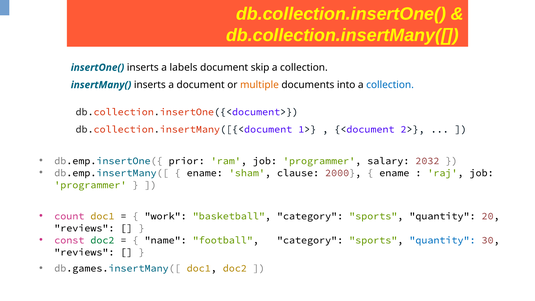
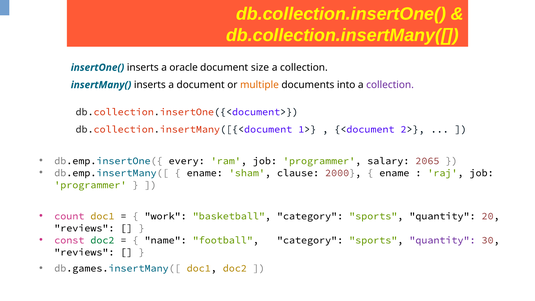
labels: labels -> oracle
skip: skip -> size
collection at (390, 85) colour: blue -> purple
prior: prior -> every
2032: 2032 -> 2065
quantity at (442, 240) colour: blue -> purple
